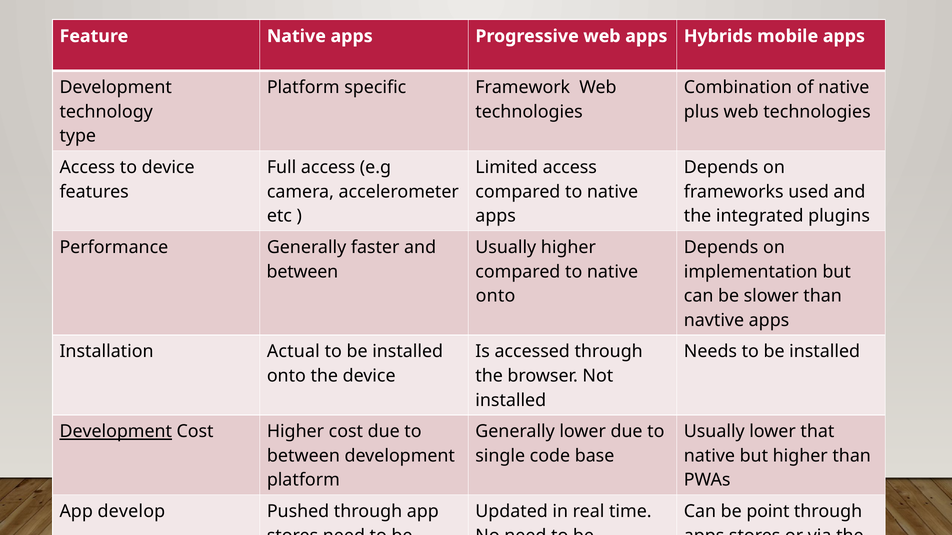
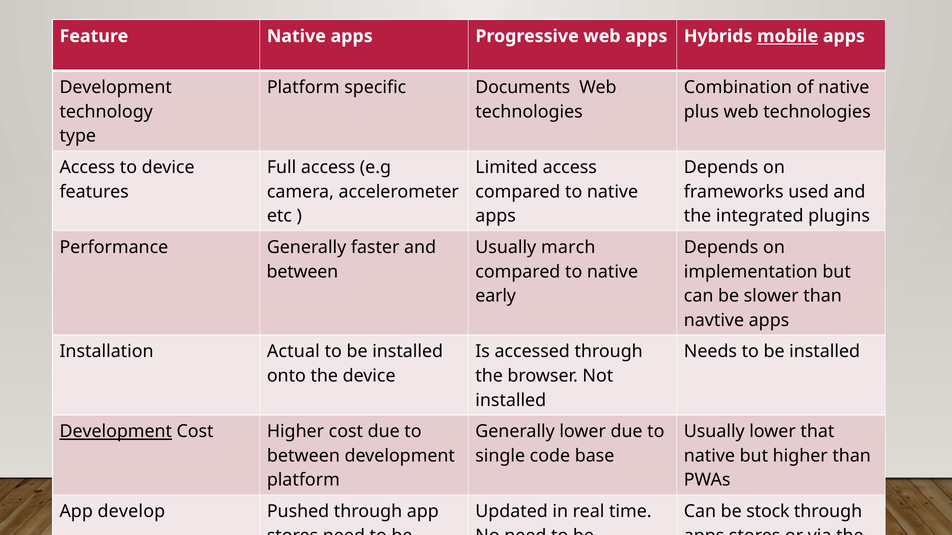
mobile underline: none -> present
Framework: Framework -> Documents
Usually higher: higher -> march
onto at (496, 296): onto -> early
point: point -> stock
